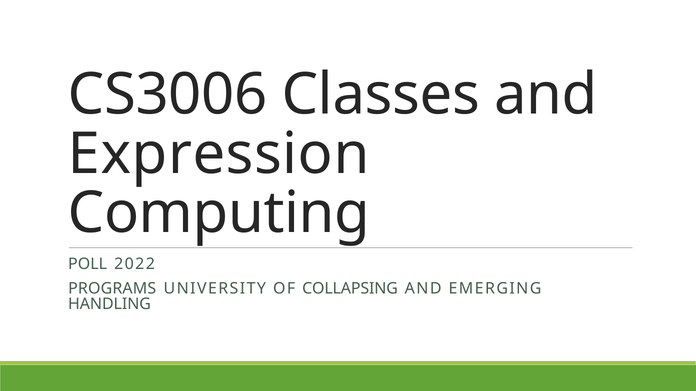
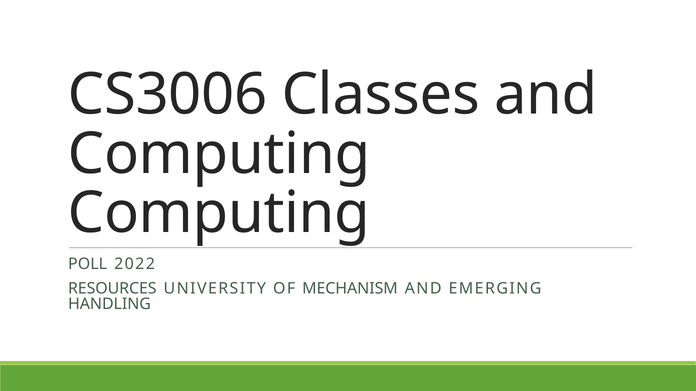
Expression at (219, 154): Expression -> Computing
PROGRAMS: PROGRAMS -> RESOURCES
COLLAPSING: COLLAPSING -> MECHANISM
